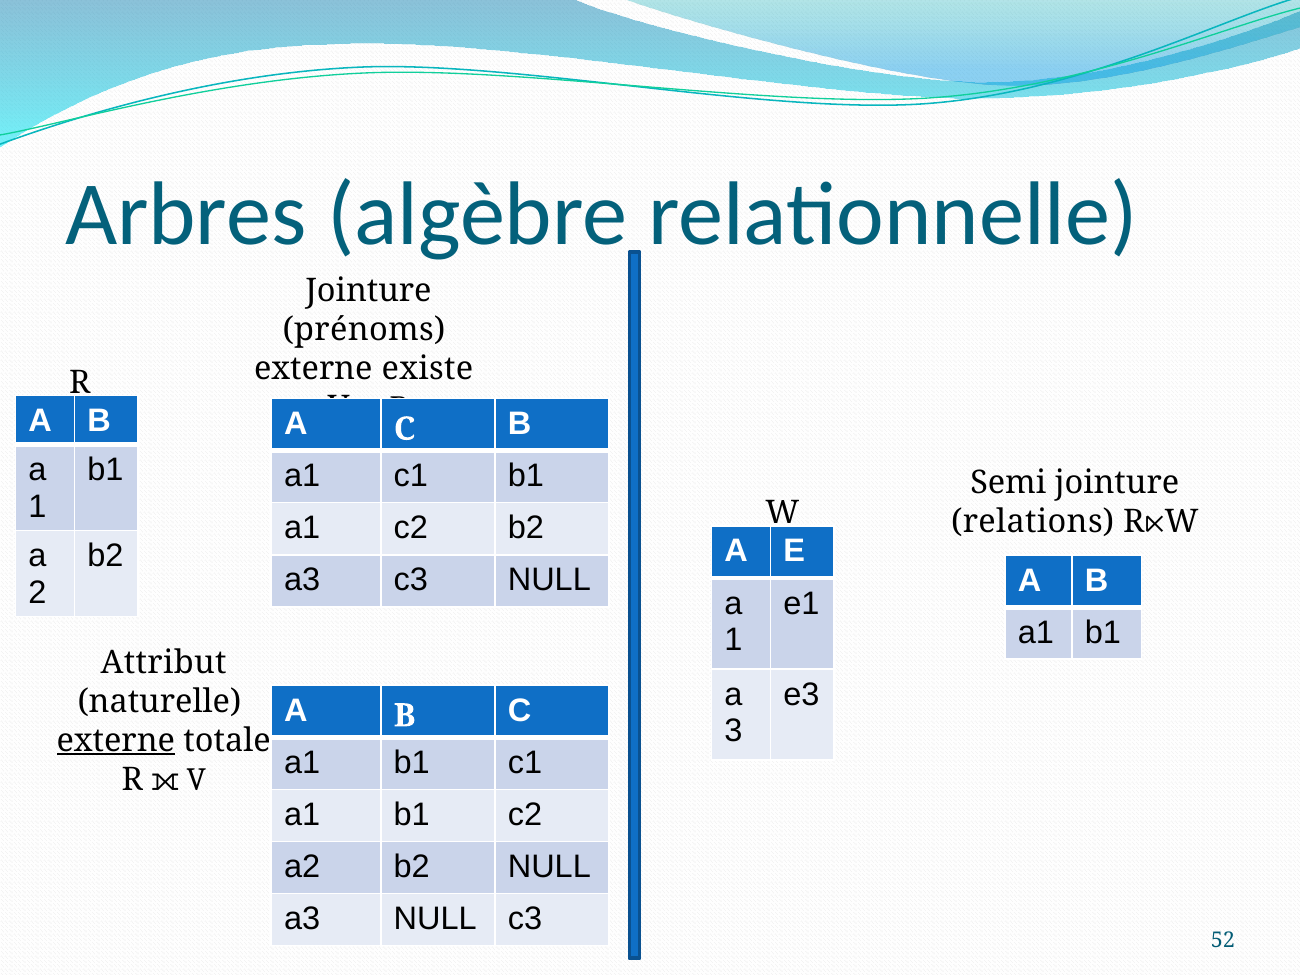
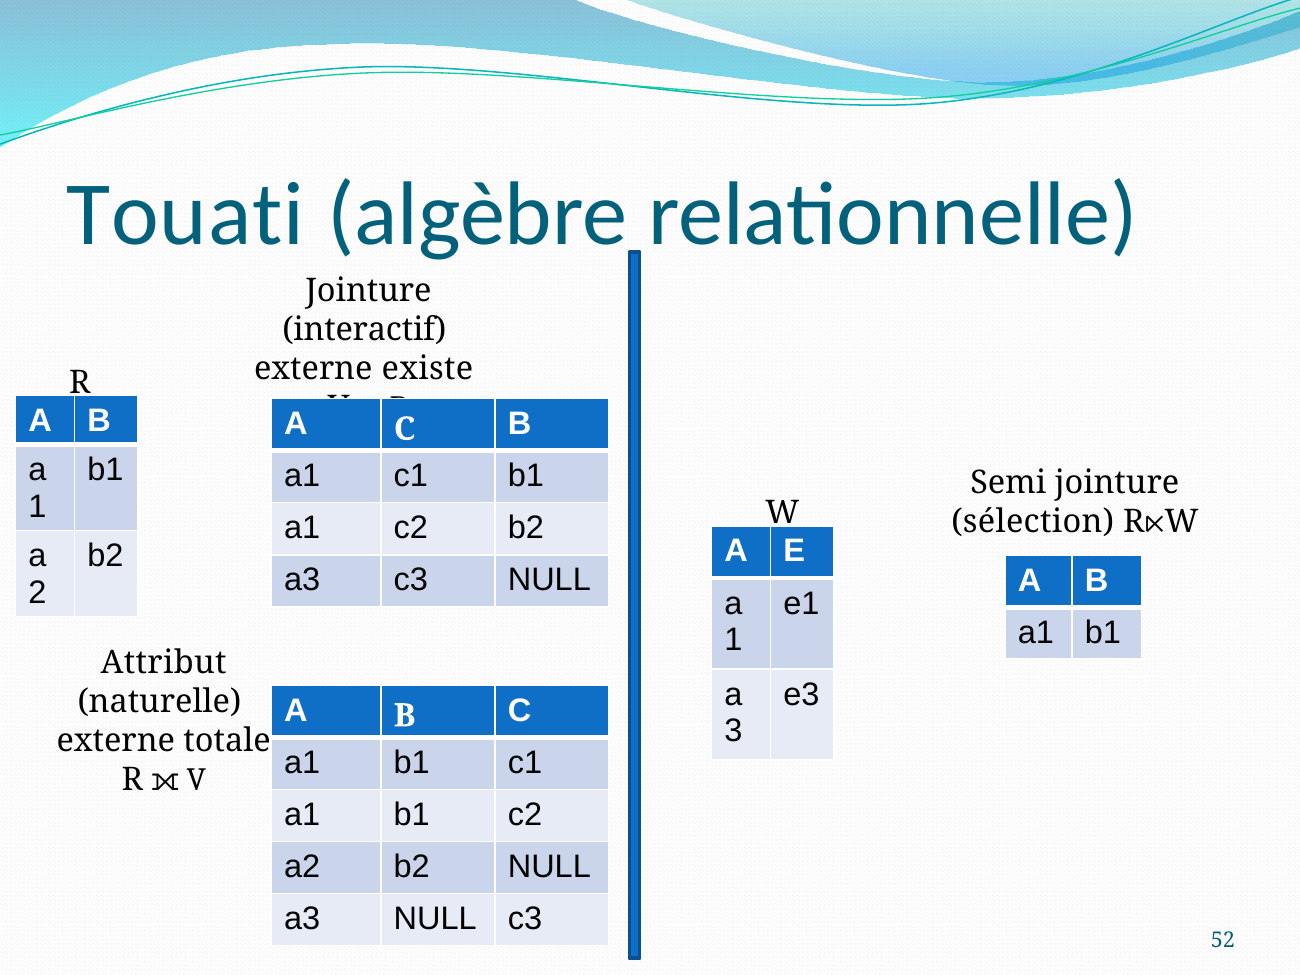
Arbres: Arbres -> Touati
prénoms: prénoms -> interactif
relations: relations -> sélection
externe at (116, 740) underline: present -> none
